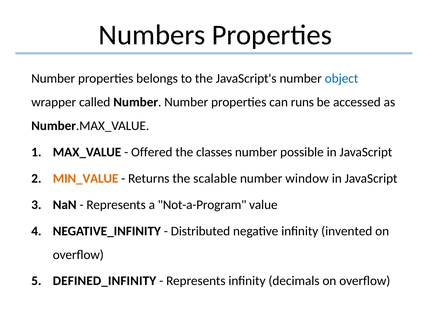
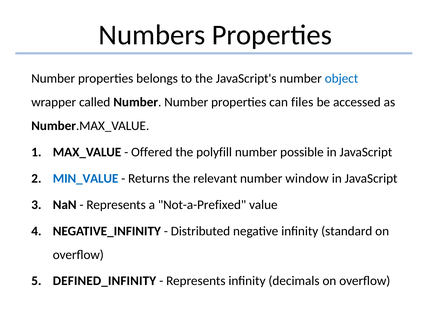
runs: runs -> files
classes: classes -> polyfill
MIN_VALUE colour: orange -> blue
scalable: scalable -> relevant
Not-a-Program: Not-a-Program -> Not-a-Prefixed
invented: invented -> standard
